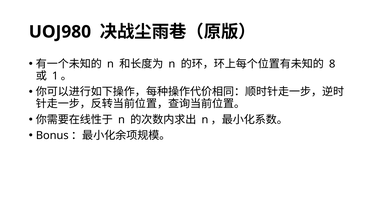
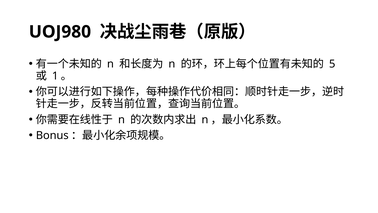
8: 8 -> 5
